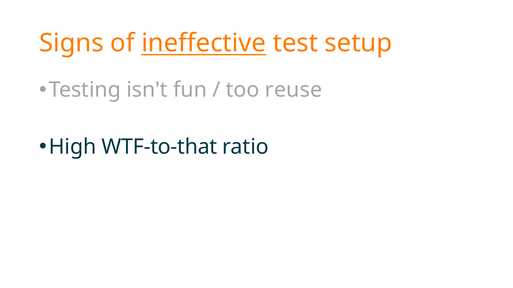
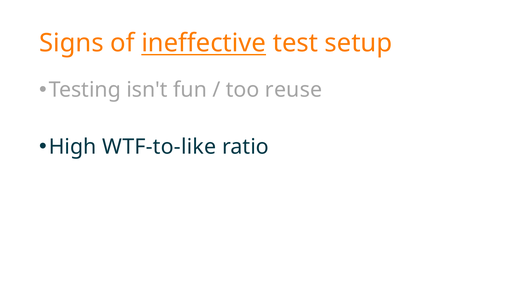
WTF-to-that: WTF-to-that -> WTF-to-like
